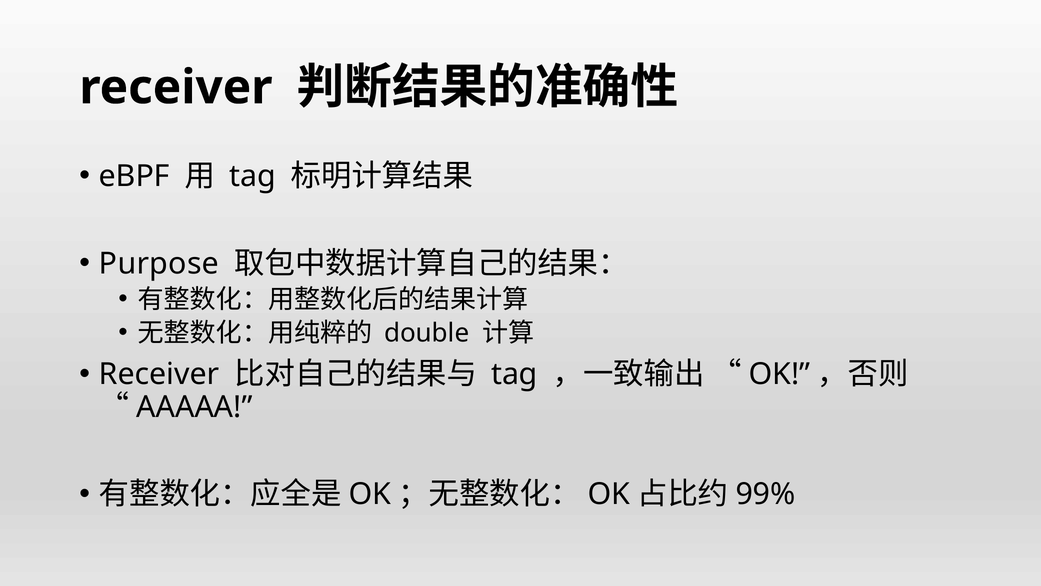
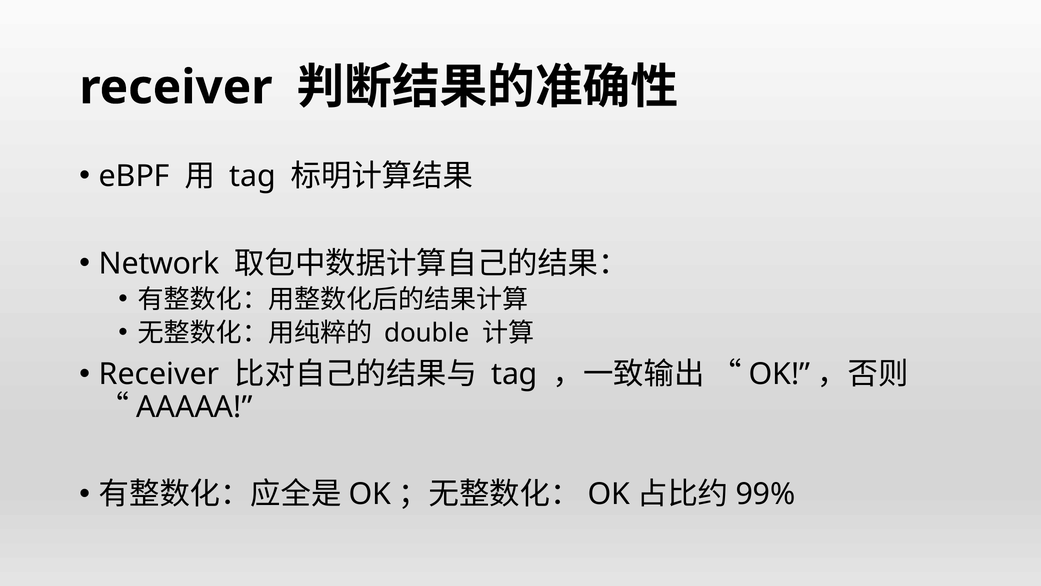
Purpose: Purpose -> Network
